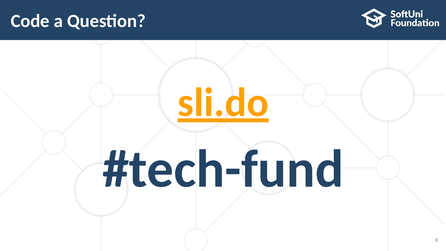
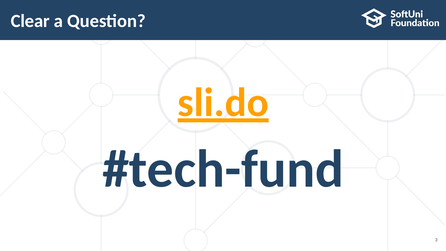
Code: Code -> Clear
